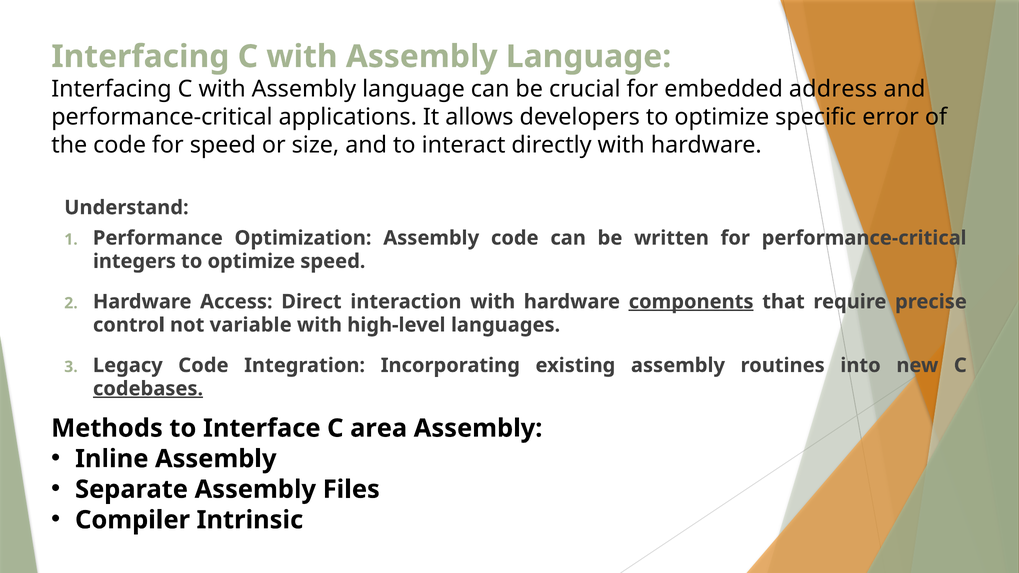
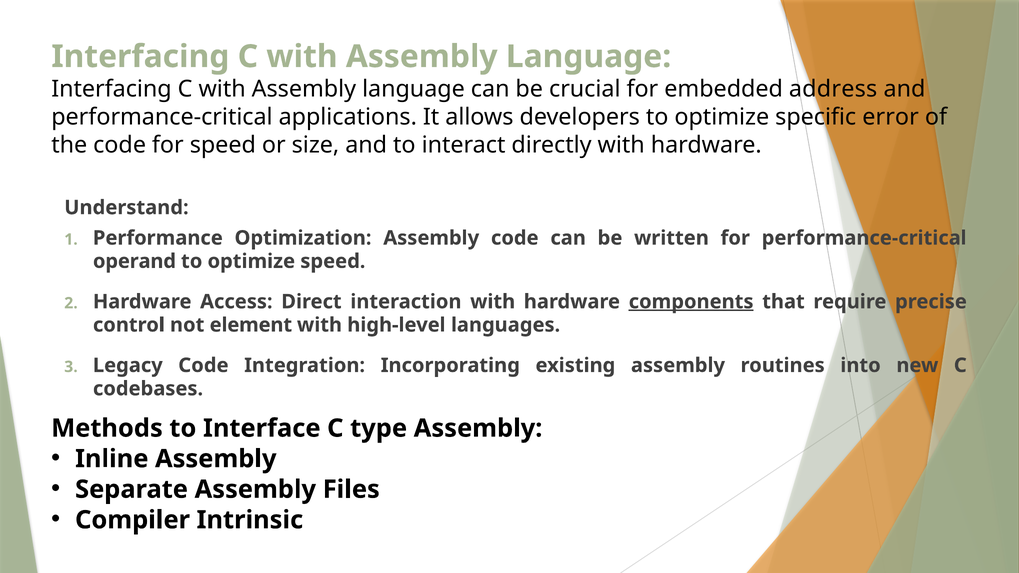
integers: integers -> operand
variable: variable -> element
codebases underline: present -> none
area: area -> type
